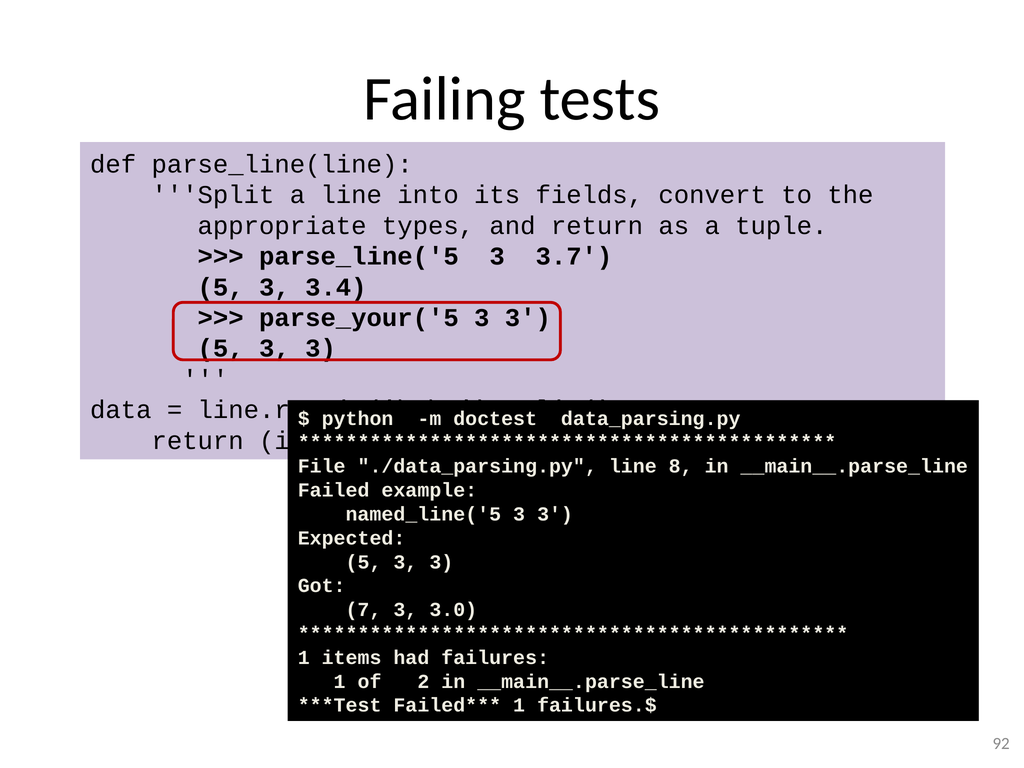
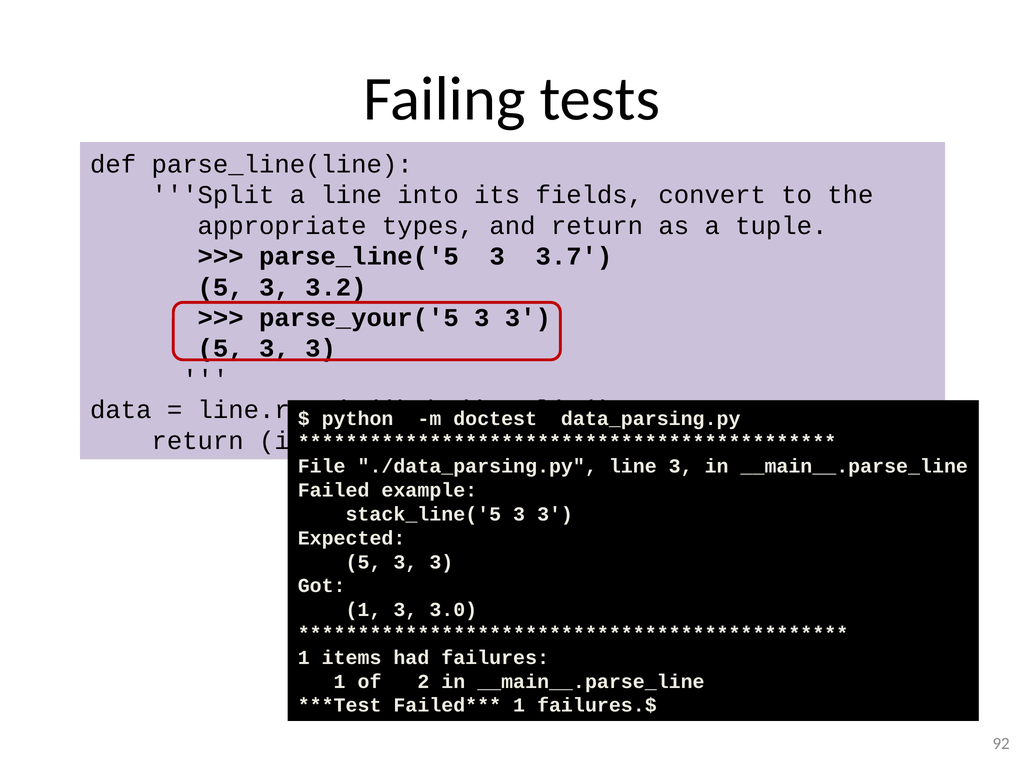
3.4: 3.4 -> 3.2
line 8: 8 -> 3
named_line('5: named_line('5 -> stack_line('5
7 at (363, 610): 7 -> 1
